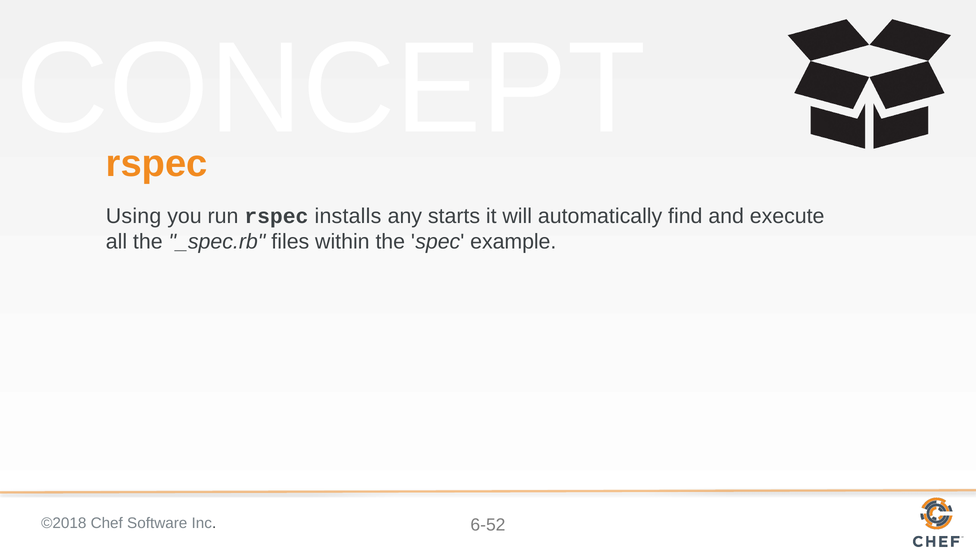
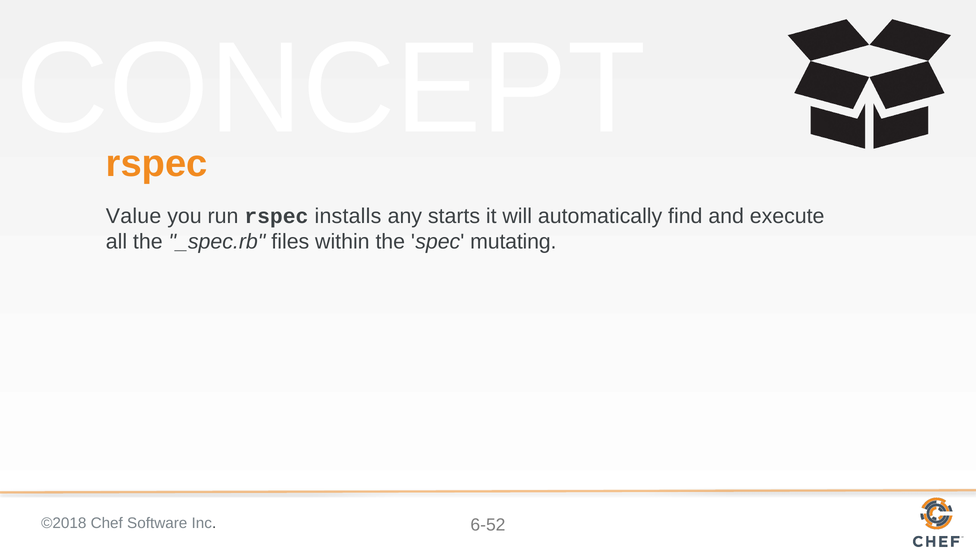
Using: Using -> Value
example: example -> mutating
